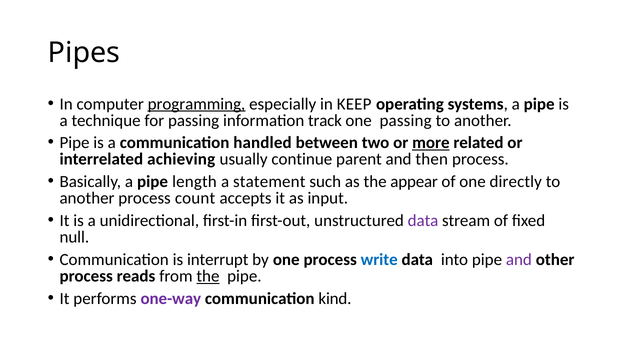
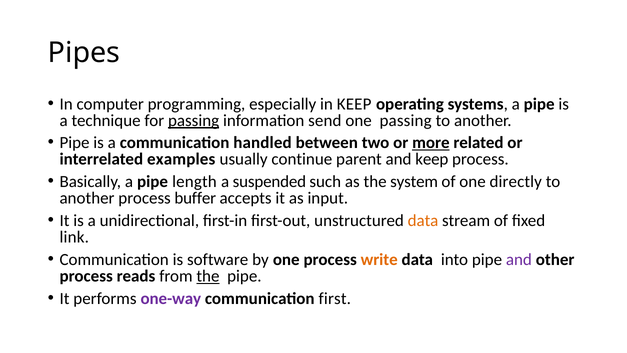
programming underline: present -> none
passing at (194, 120) underline: none -> present
track: track -> send
achieving: achieving -> examples
and then: then -> keep
statement: statement -> suspended
appear: appear -> system
count: count -> buffer
data at (423, 220) colour: purple -> orange
null: null -> link
interrupt: interrupt -> software
write colour: blue -> orange
kind: kind -> first
